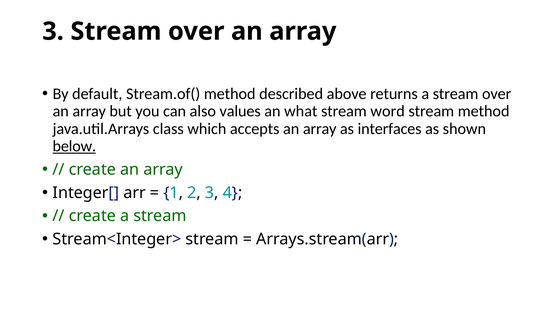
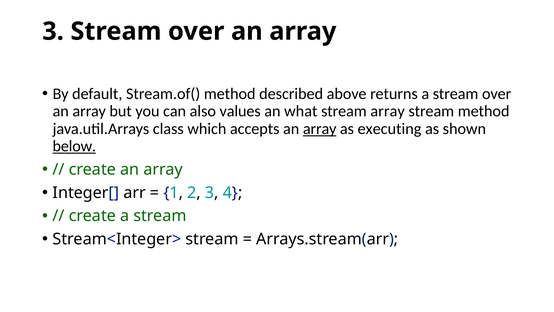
stream word: word -> array
array at (320, 129) underline: none -> present
interfaces: interfaces -> executing
